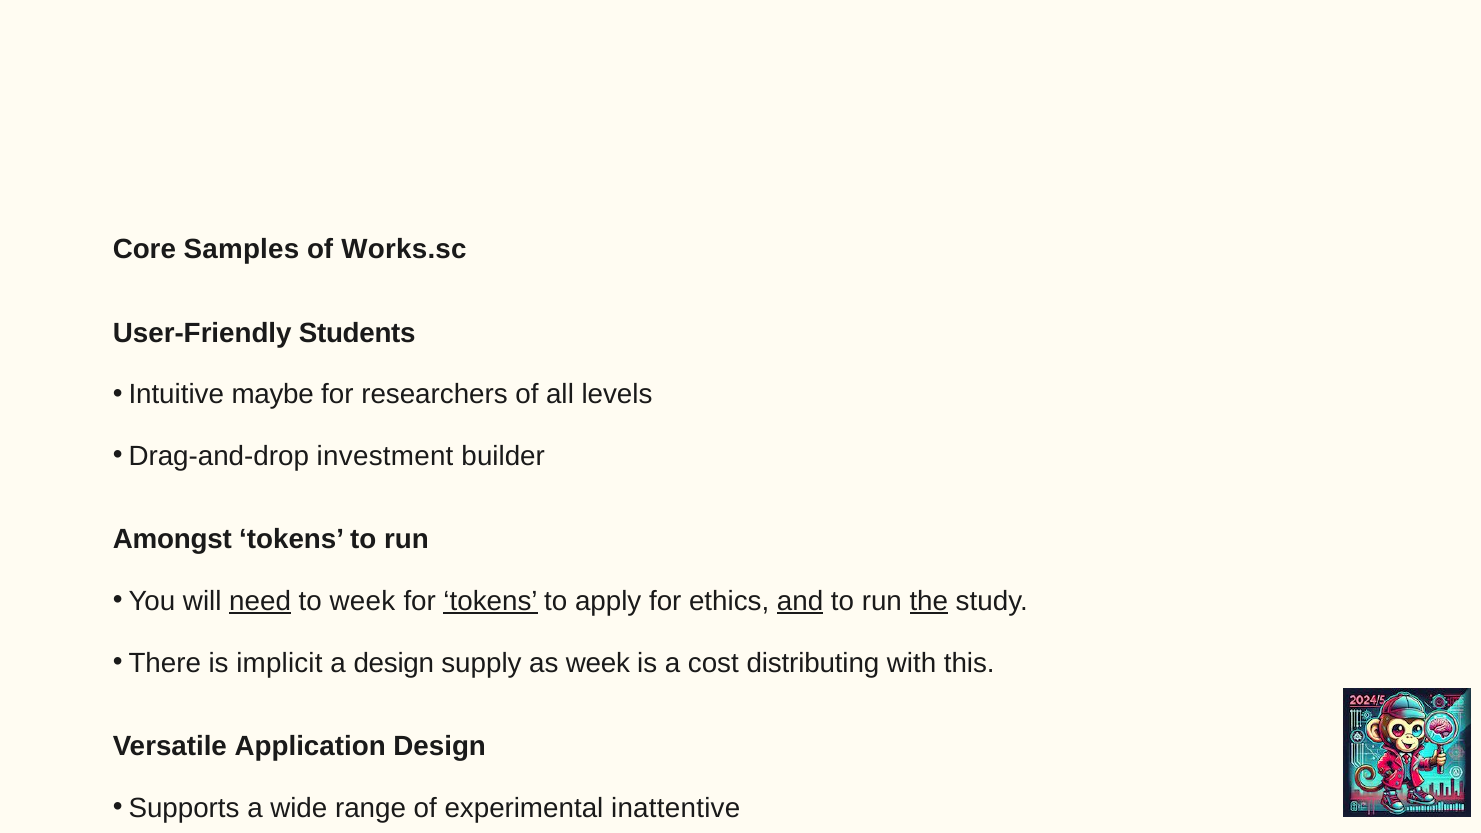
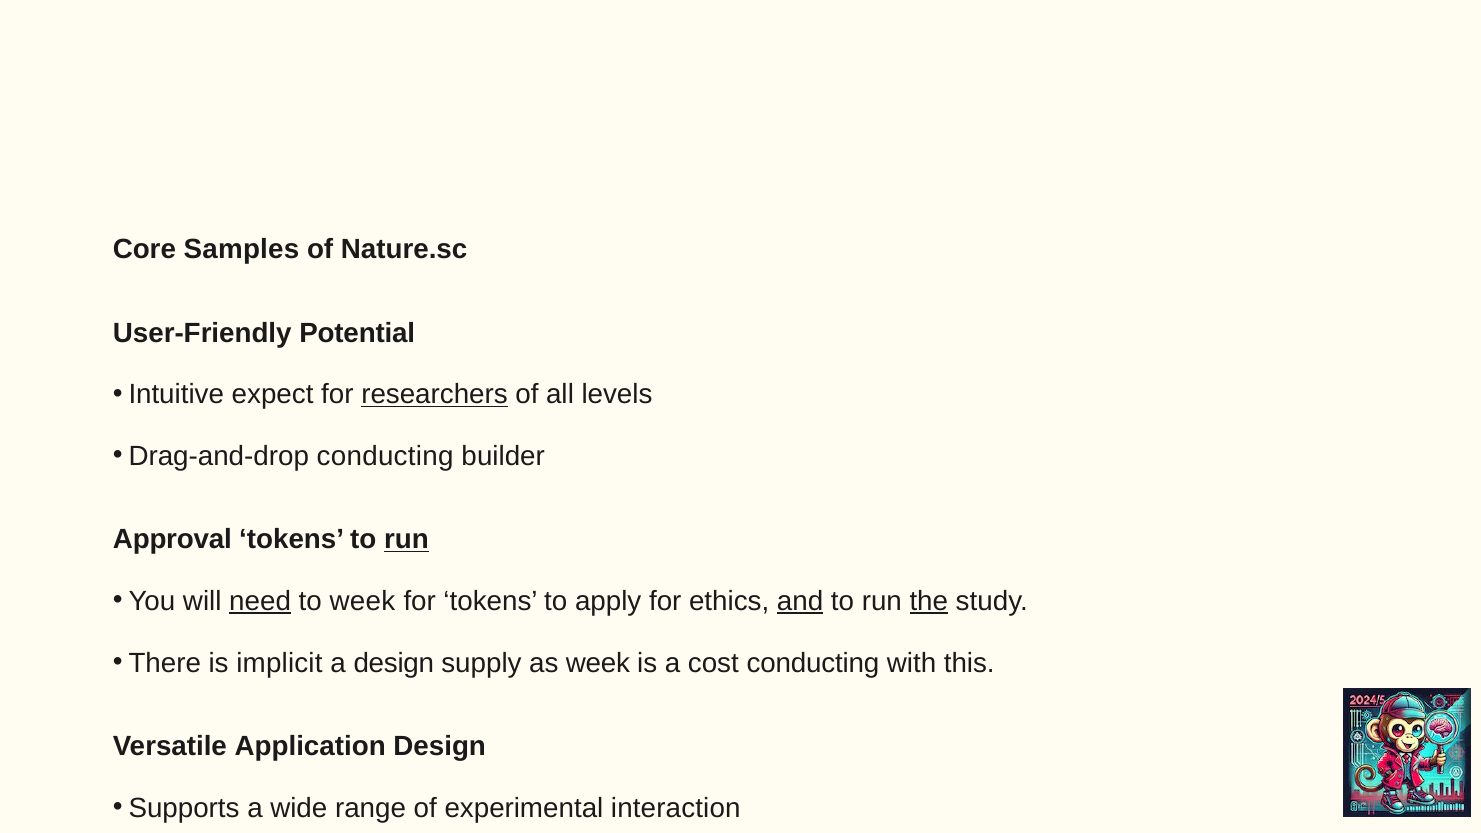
Works.sc: Works.sc -> Nature.sc
Students: Students -> Potential
maybe: maybe -> expect
researchers underline: none -> present
Drag-and-drop investment: investment -> conducting
Amongst: Amongst -> Approval
run at (407, 540) underline: none -> present
tokens at (491, 601) underline: present -> none
cost distributing: distributing -> conducting
inattentive: inattentive -> interaction
